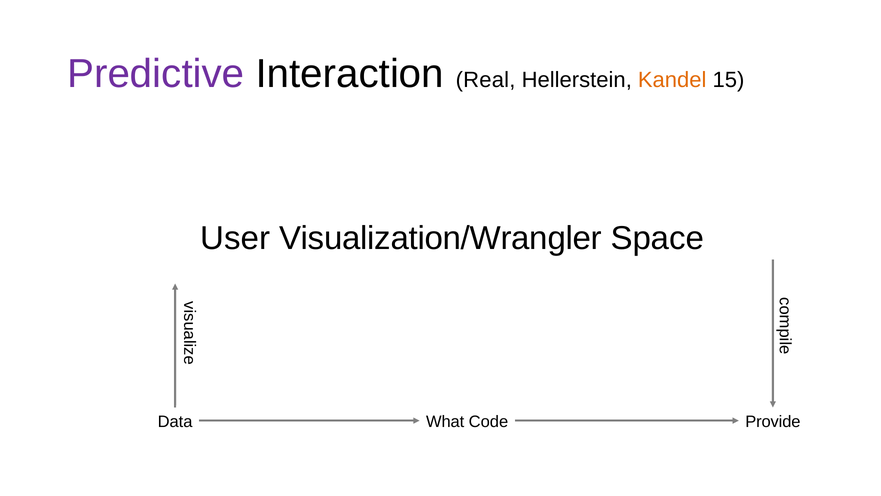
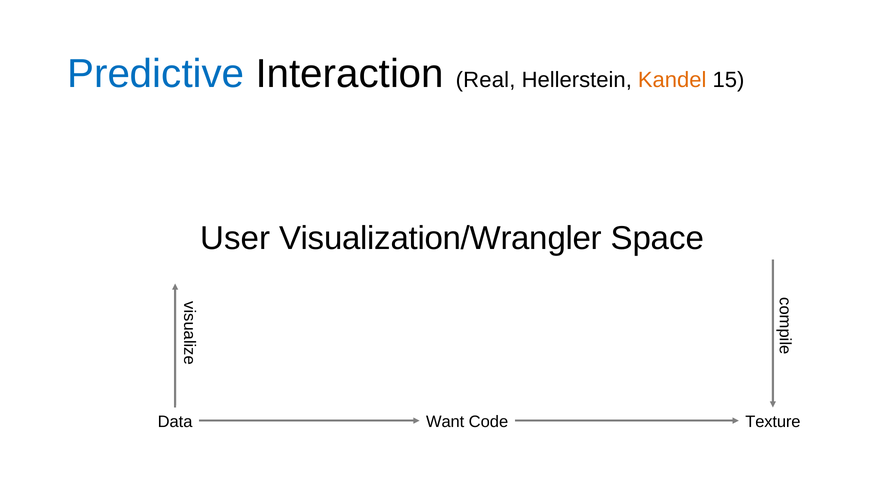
Predictive colour: purple -> blue
What: What -> Want
Provide: Provide -> Texture
